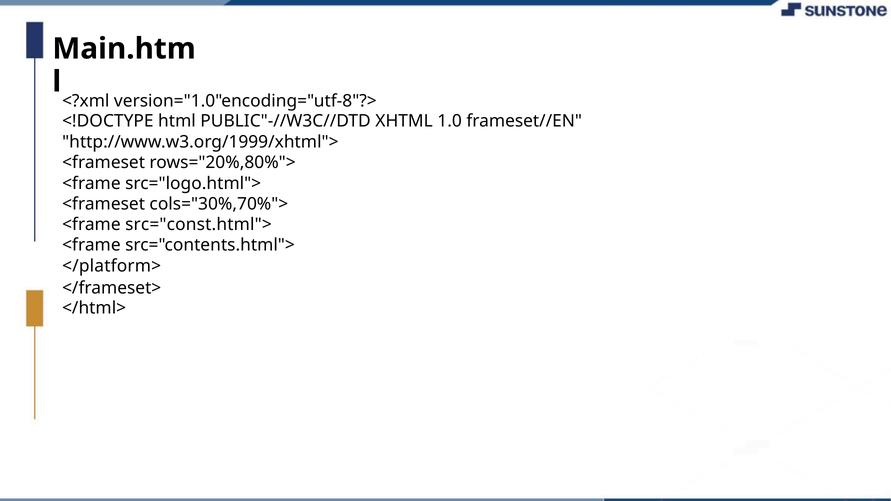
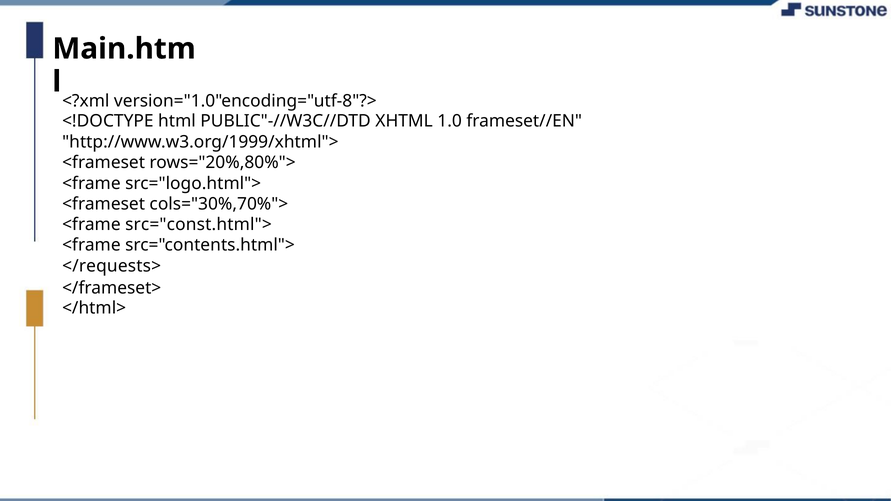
</platform>: </platform> -> </requests>
